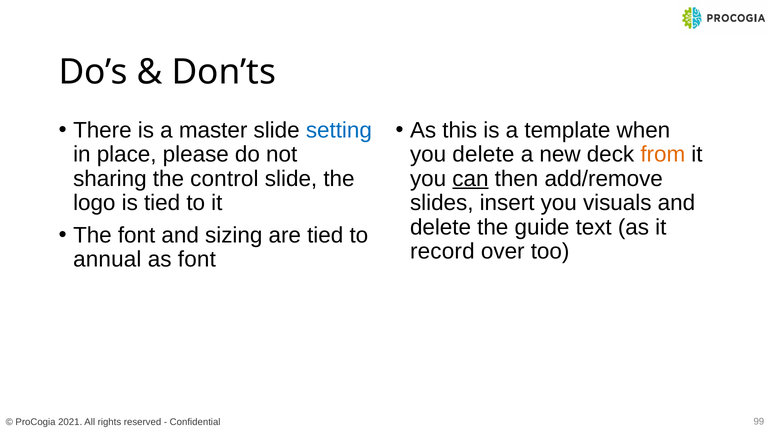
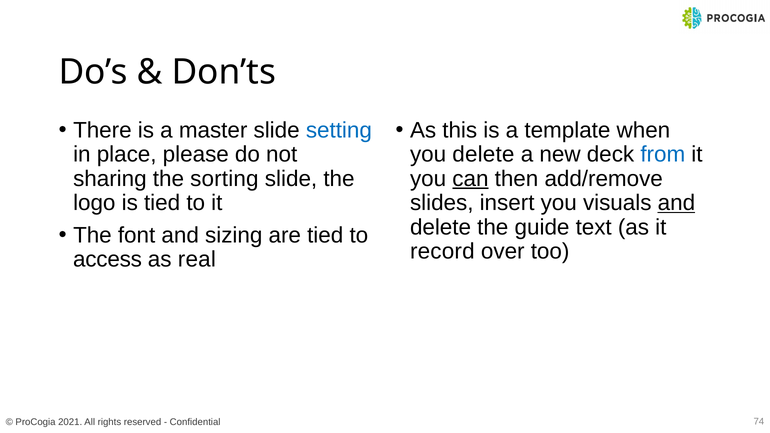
from colour: orange -> blue
control: control -> sorting
and at (676, 203) underline: none -> present
annual: annual -> access
as font: font -> real
99: 99 -> 74
